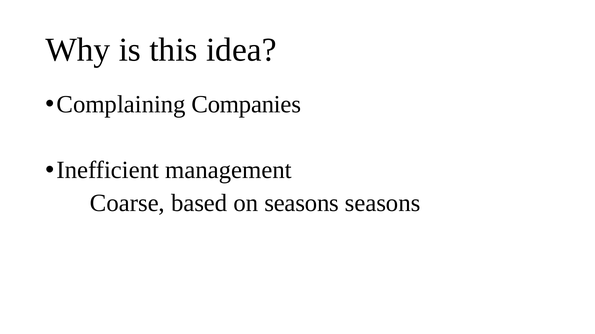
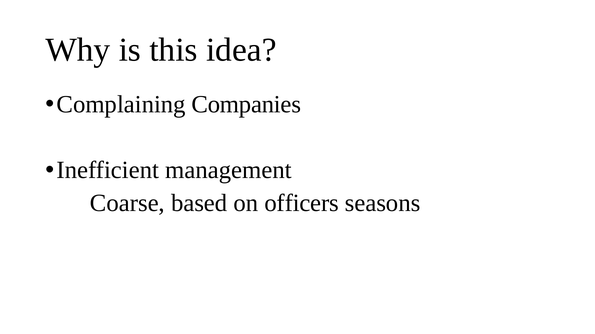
on seasons: seasons -> officers
